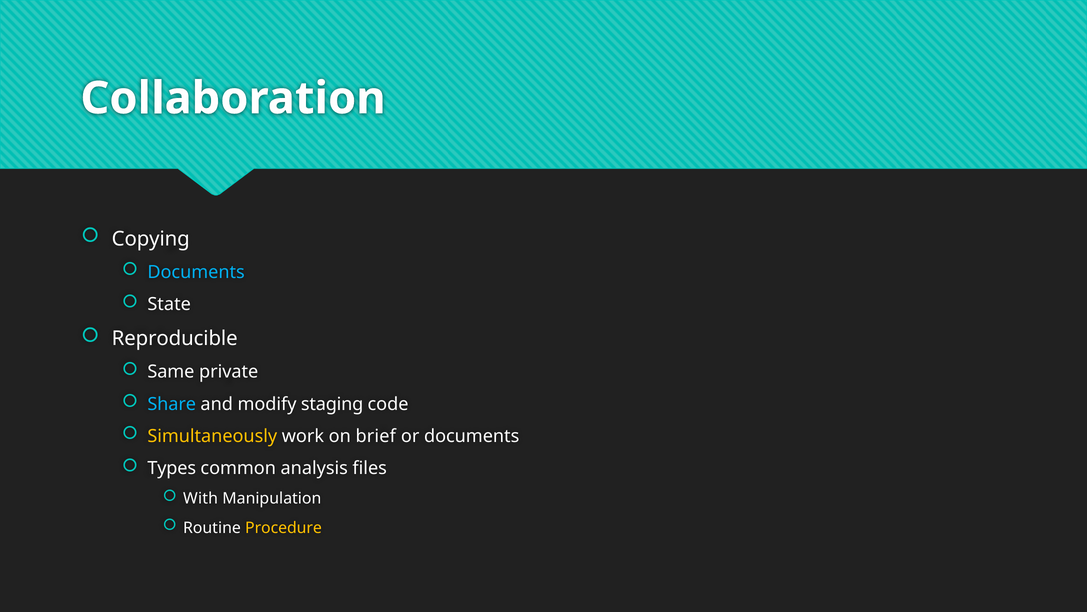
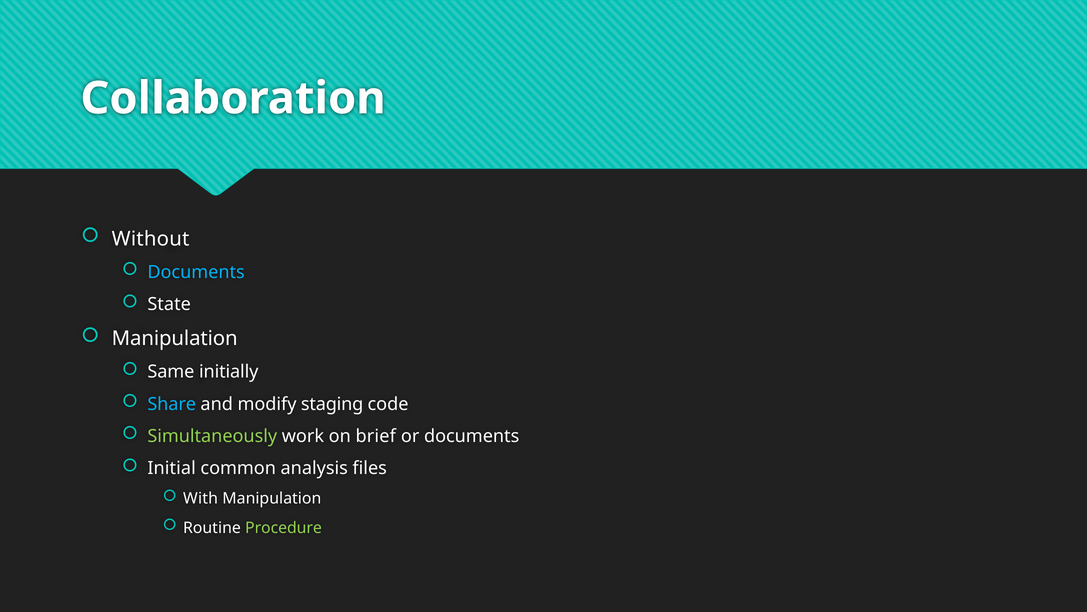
Copying: Copying -> Without
Reproducible at (175, 338): Reproducible -> Manipulation
private: private -> initially
Simultaneously colour: yellow -> light green
Types: Types -> Initial
Procedure colour: yellow -> light green
